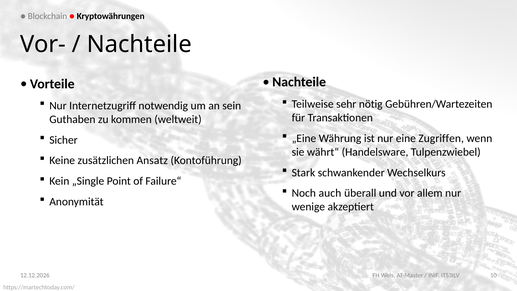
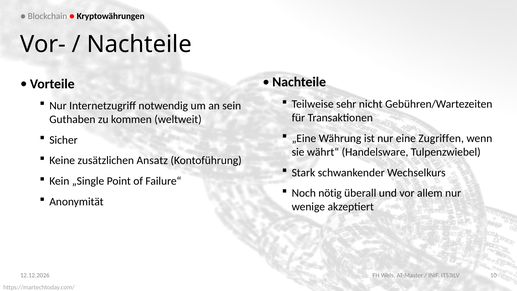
nötig: nötig -> nicht
auch: auch -> nötig
